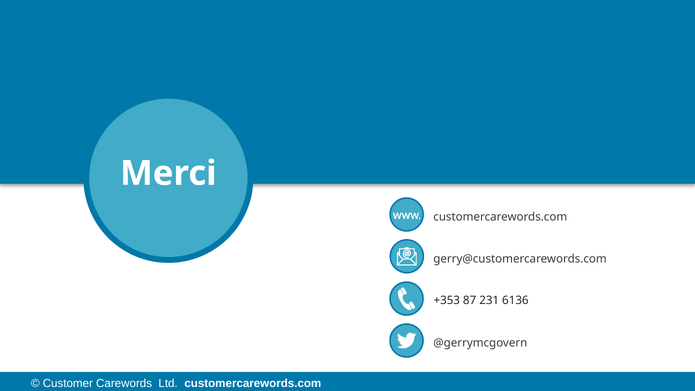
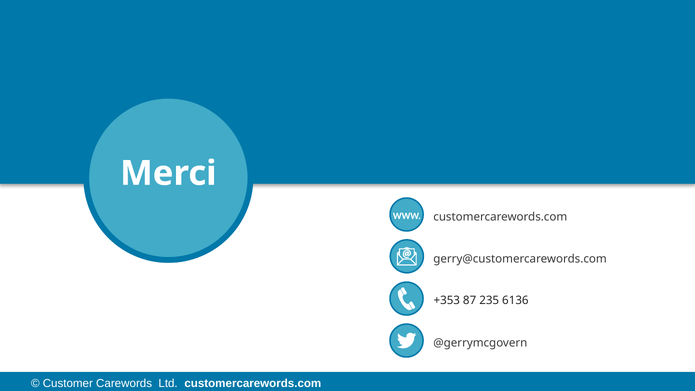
231: 231 -> 235
